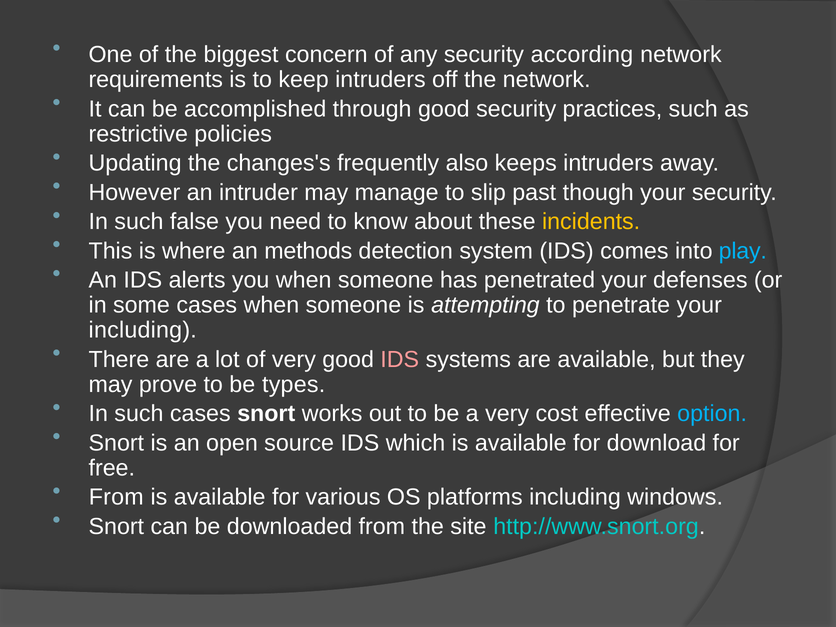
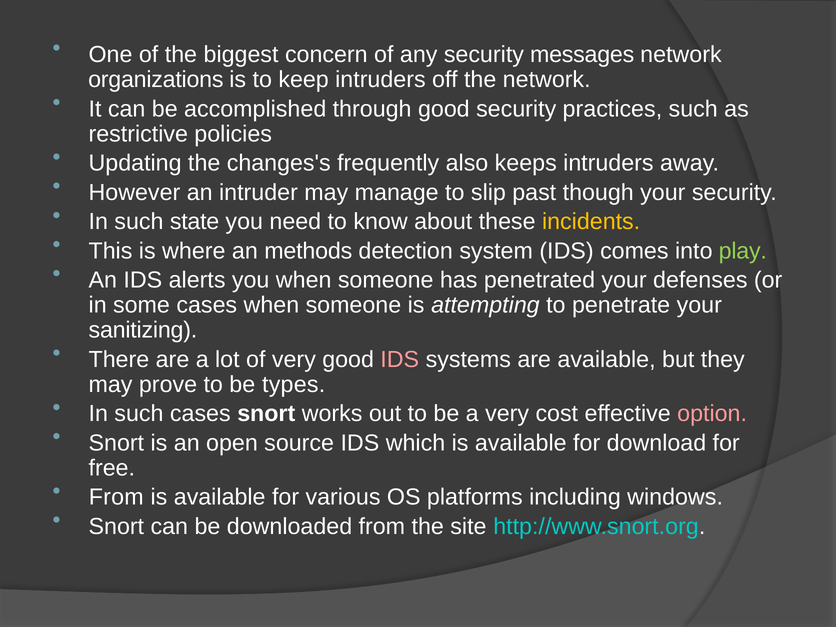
according: according -> messages
requirements: requirements -> organizations
false: false -> state
play colour: light blue -> light green
including at (143, 330): including -> sanitizing
option colour: light blue -> pink
